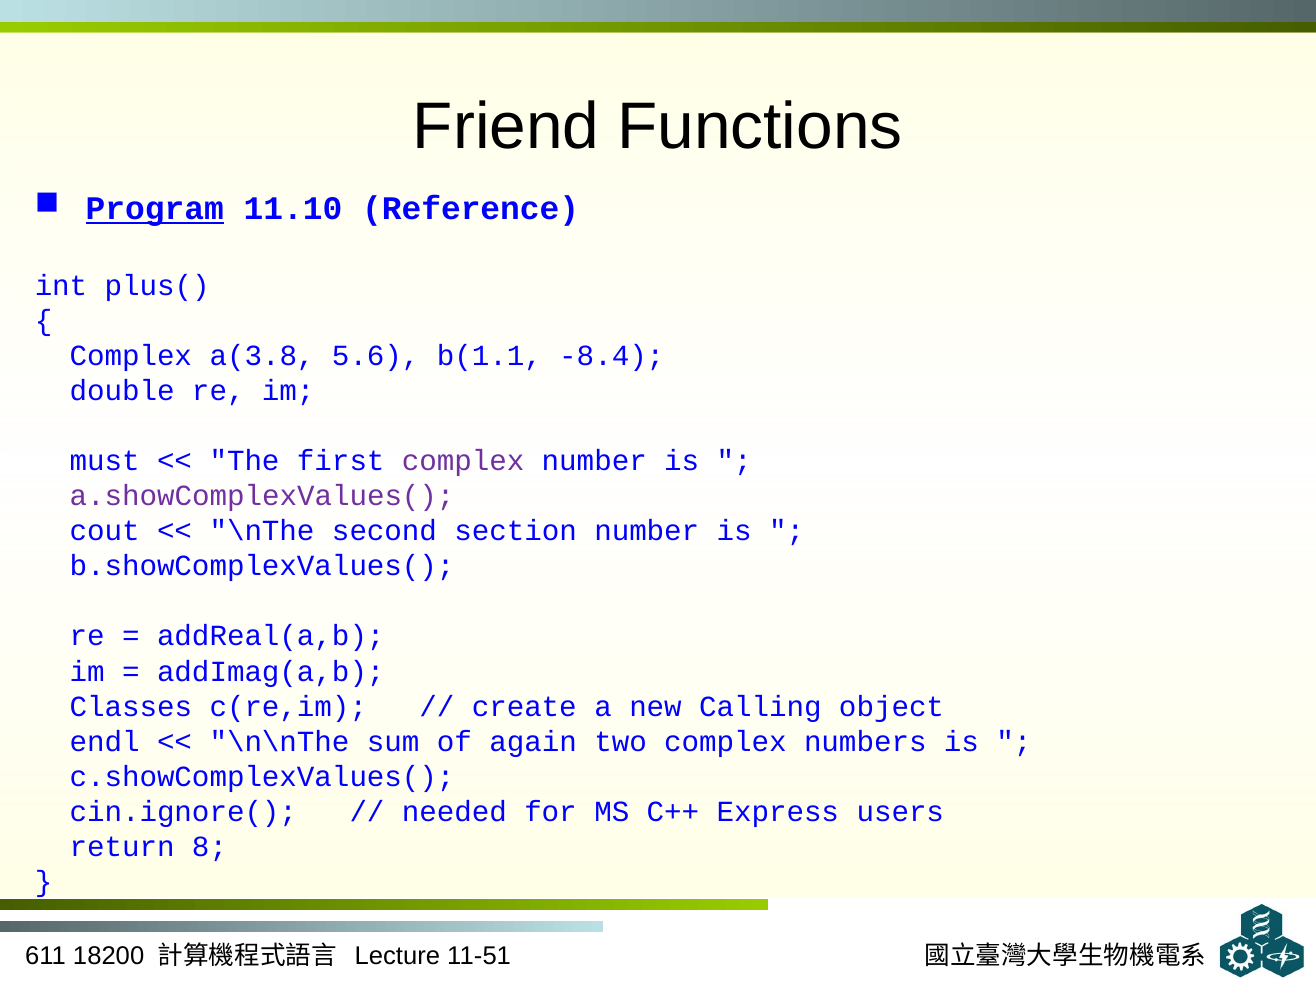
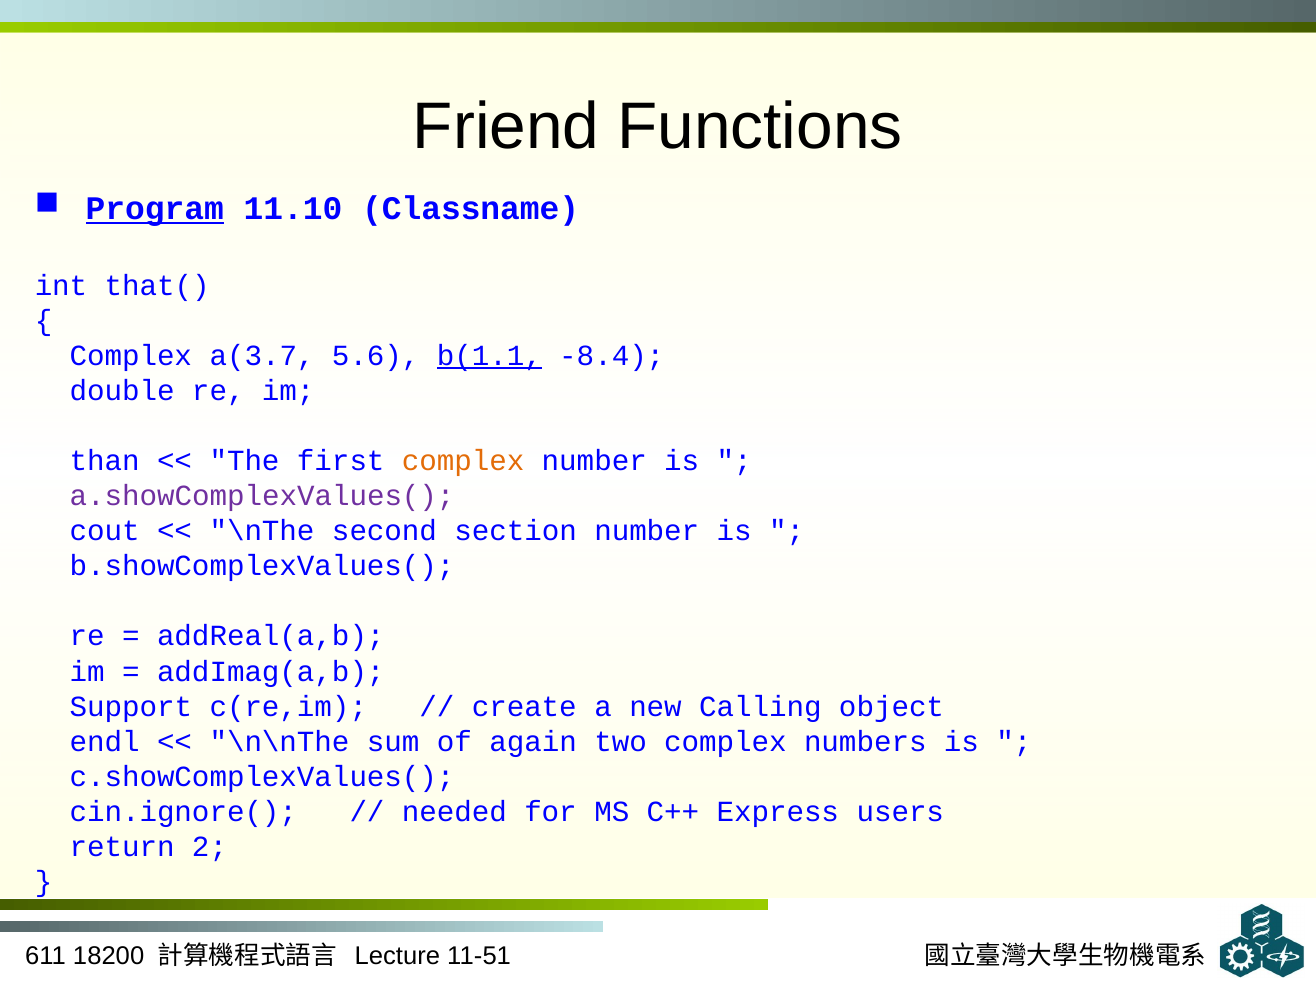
Reference: Reference -> Classname
plus(: plus( -> that(
a(3.8: a(3.8 -> a(3.7
b(1.1 underline: none -> present
must: must -> than
complex at (463, 461) colour: purple -> orange
Classes: Classes -> Support
8: 8 -> 2
